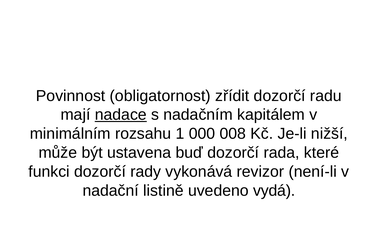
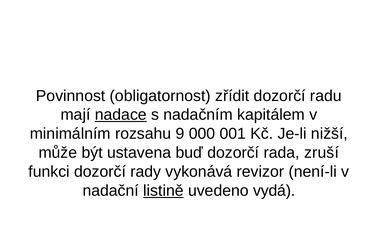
1: 1 -> 9
008: 008 -> 001
které: které -> zruší
listině underline: none -> present
